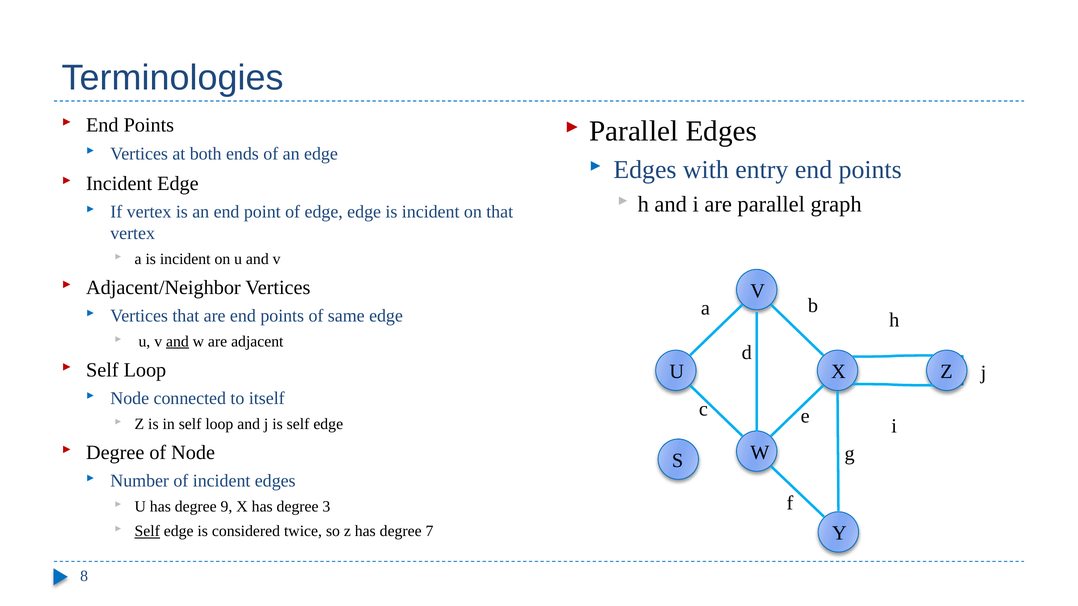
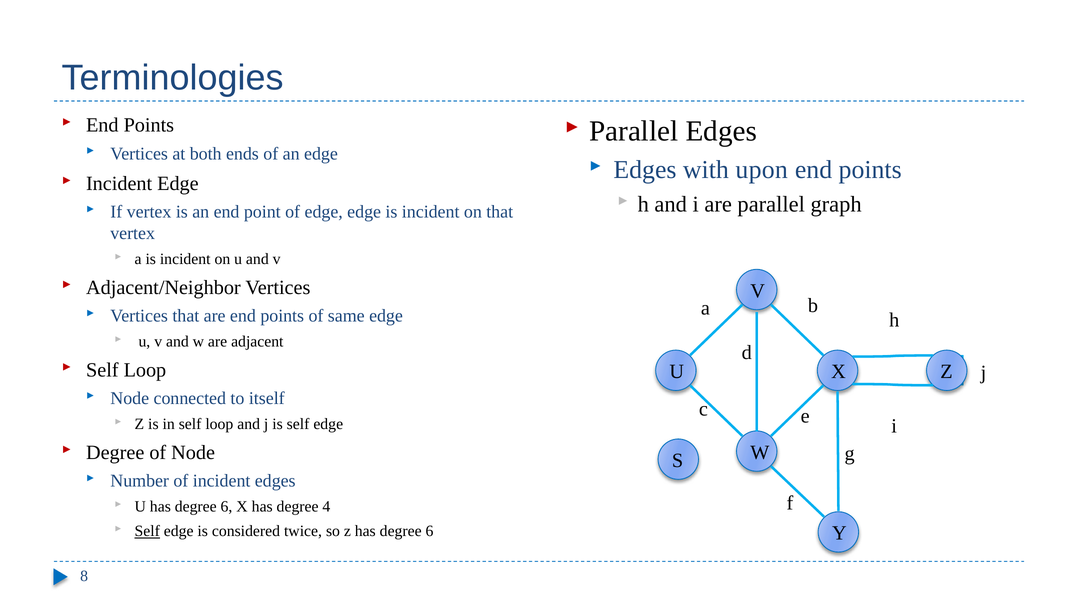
entry: entry -> upon
and at (177, 342) underline: present -> none
U has degree 9: 9 -> 6
3: 3 -> 4
z has degree 7: 7 -> 6
